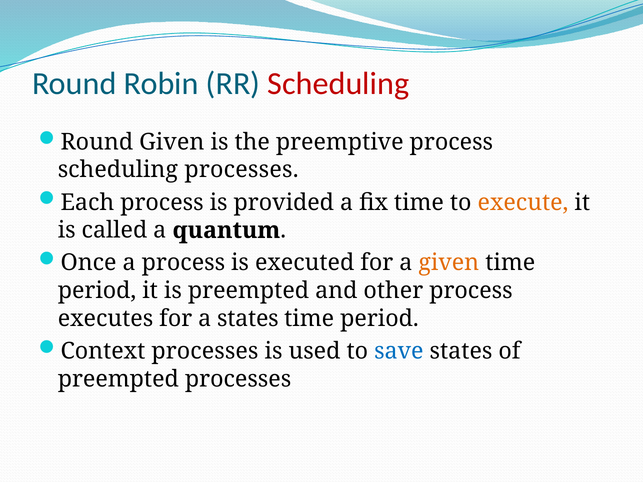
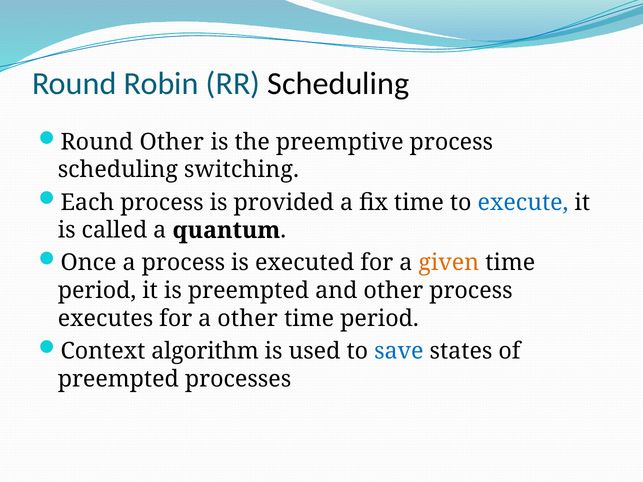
Scheduling at (338, 84) colour: red -> black
Round Given: Given -> Other
scheduling processes: processes -> switching
execute colour: orange -> blue
a states: states -> other
Context processes: processes -> algorithm
